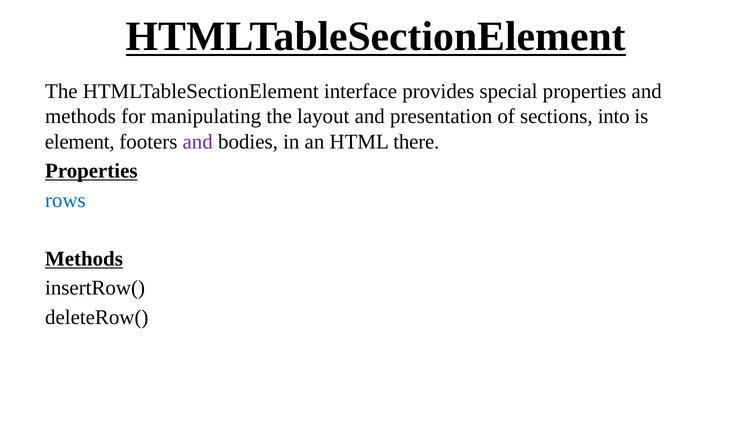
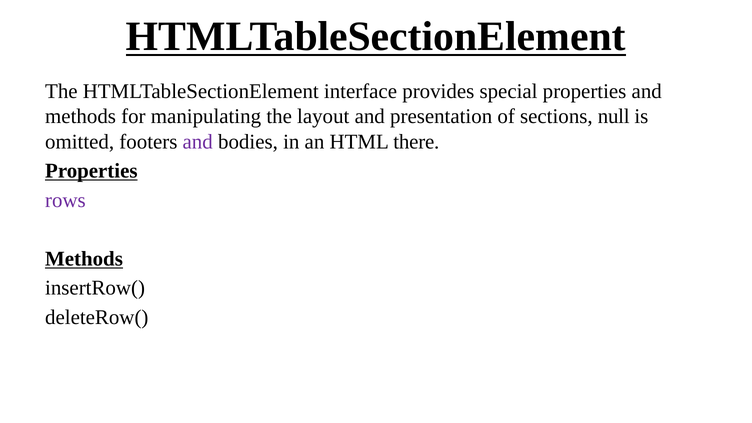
into: into -> null
element: element -> omitted
rows colour: blue -> purple
